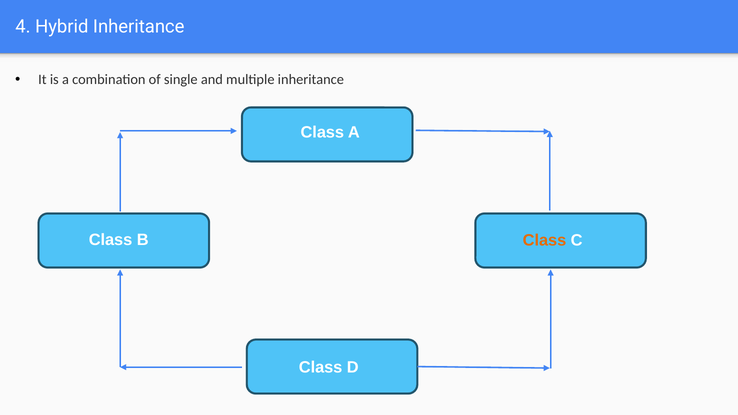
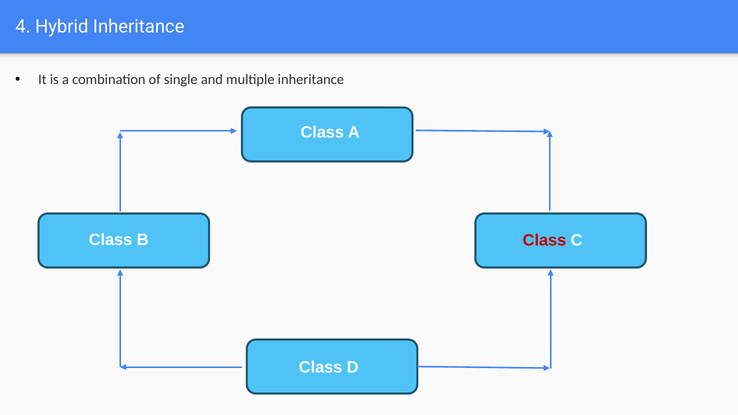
Class at (544, 241) colour: orange -> red
